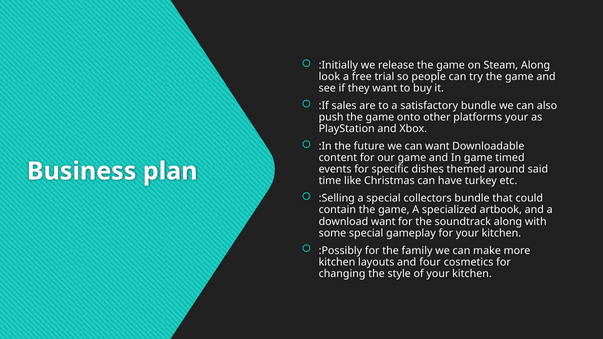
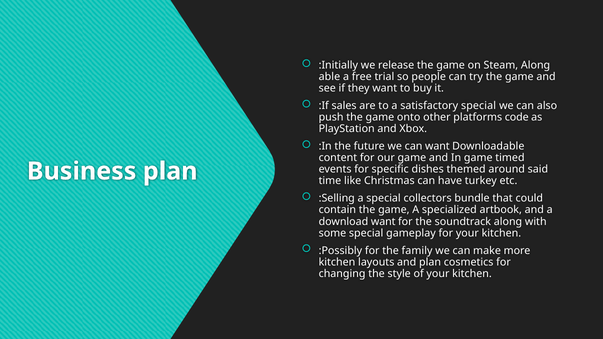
look: look -> able
satisfactory bundle: bundle -> special
platforms your: your -> code
and four: four -> plan
